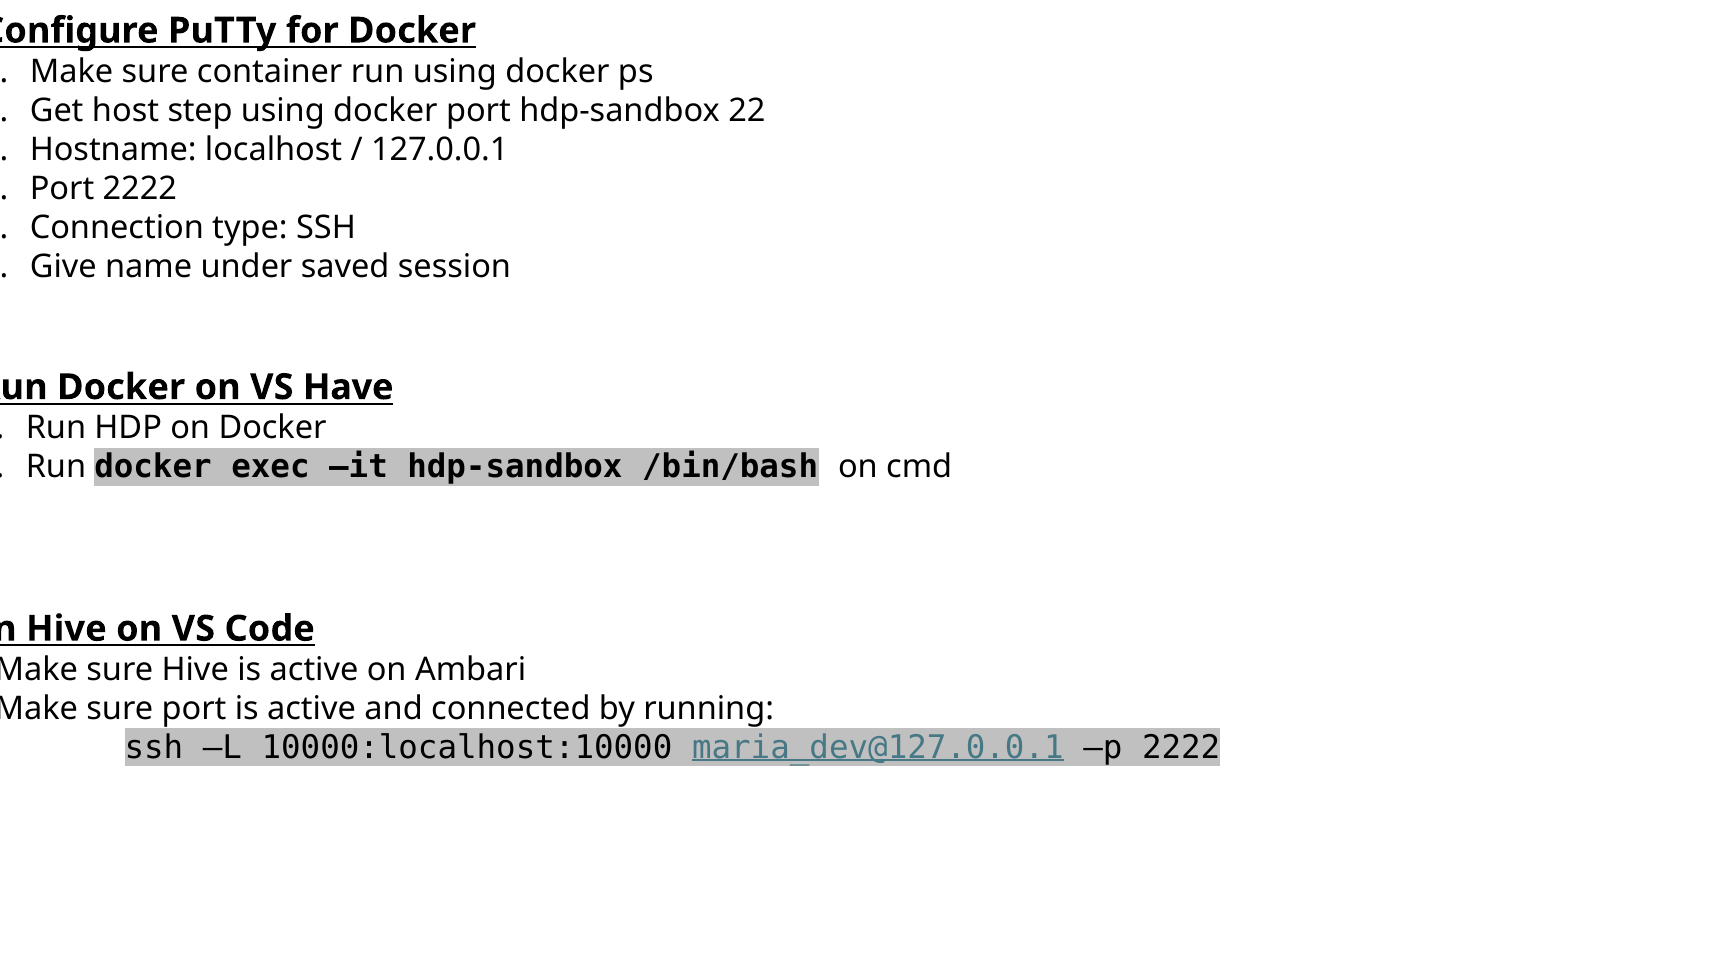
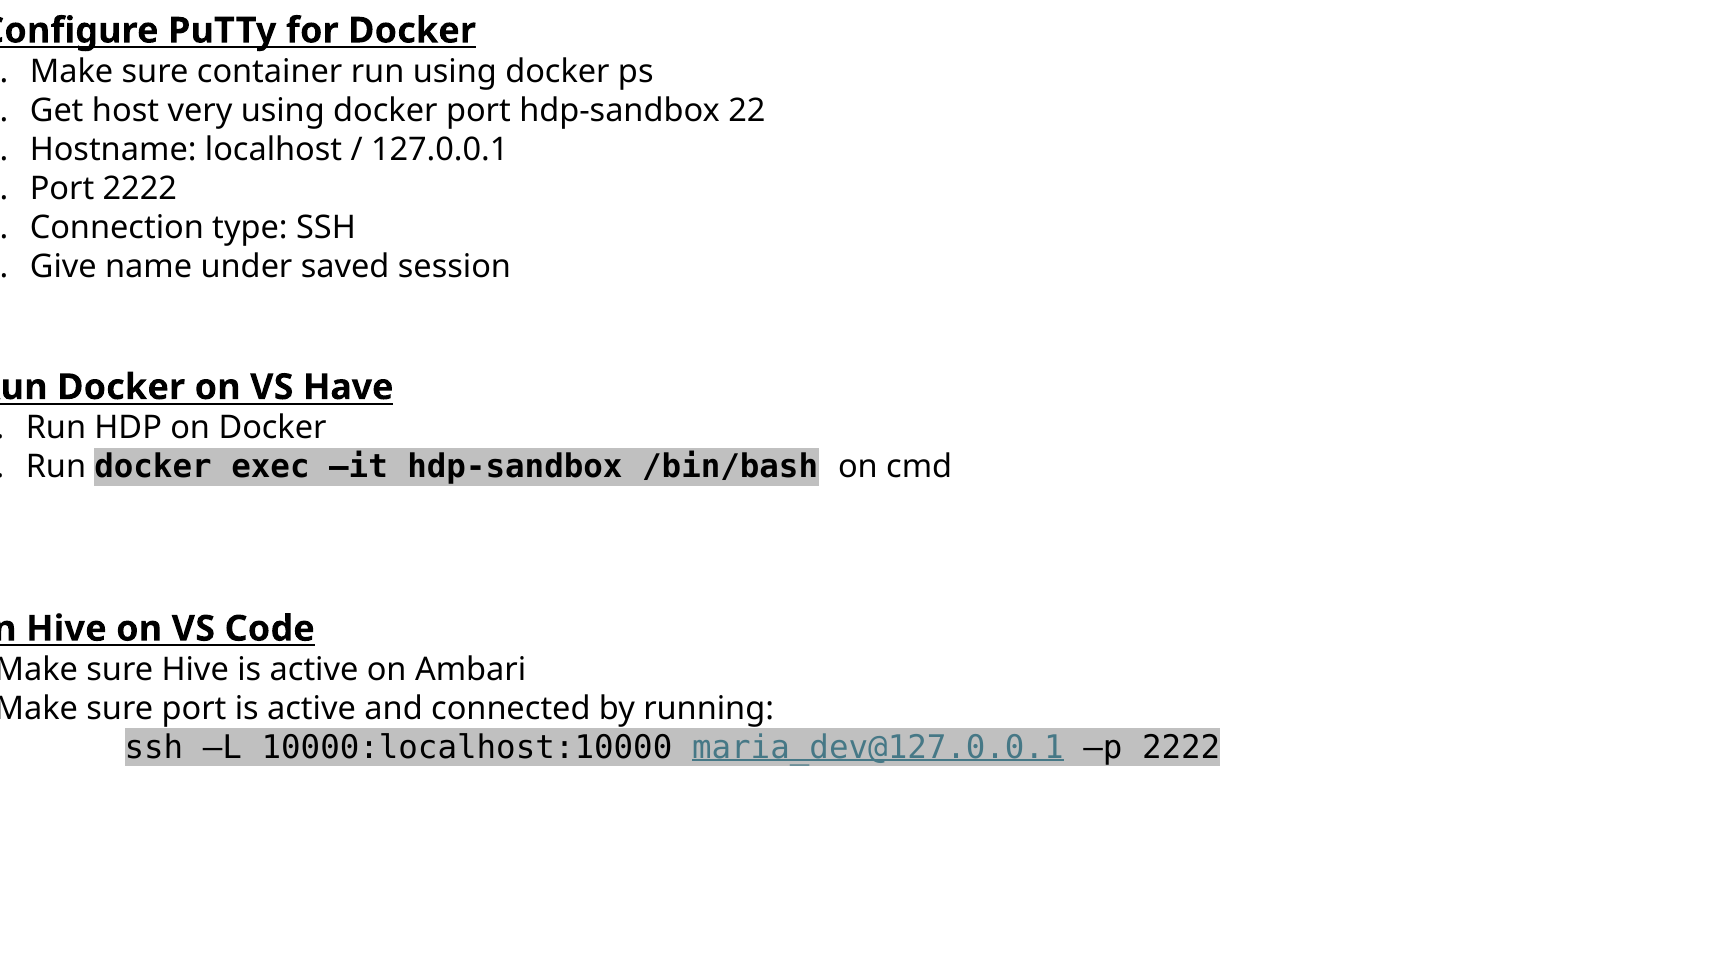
step: step -> very
